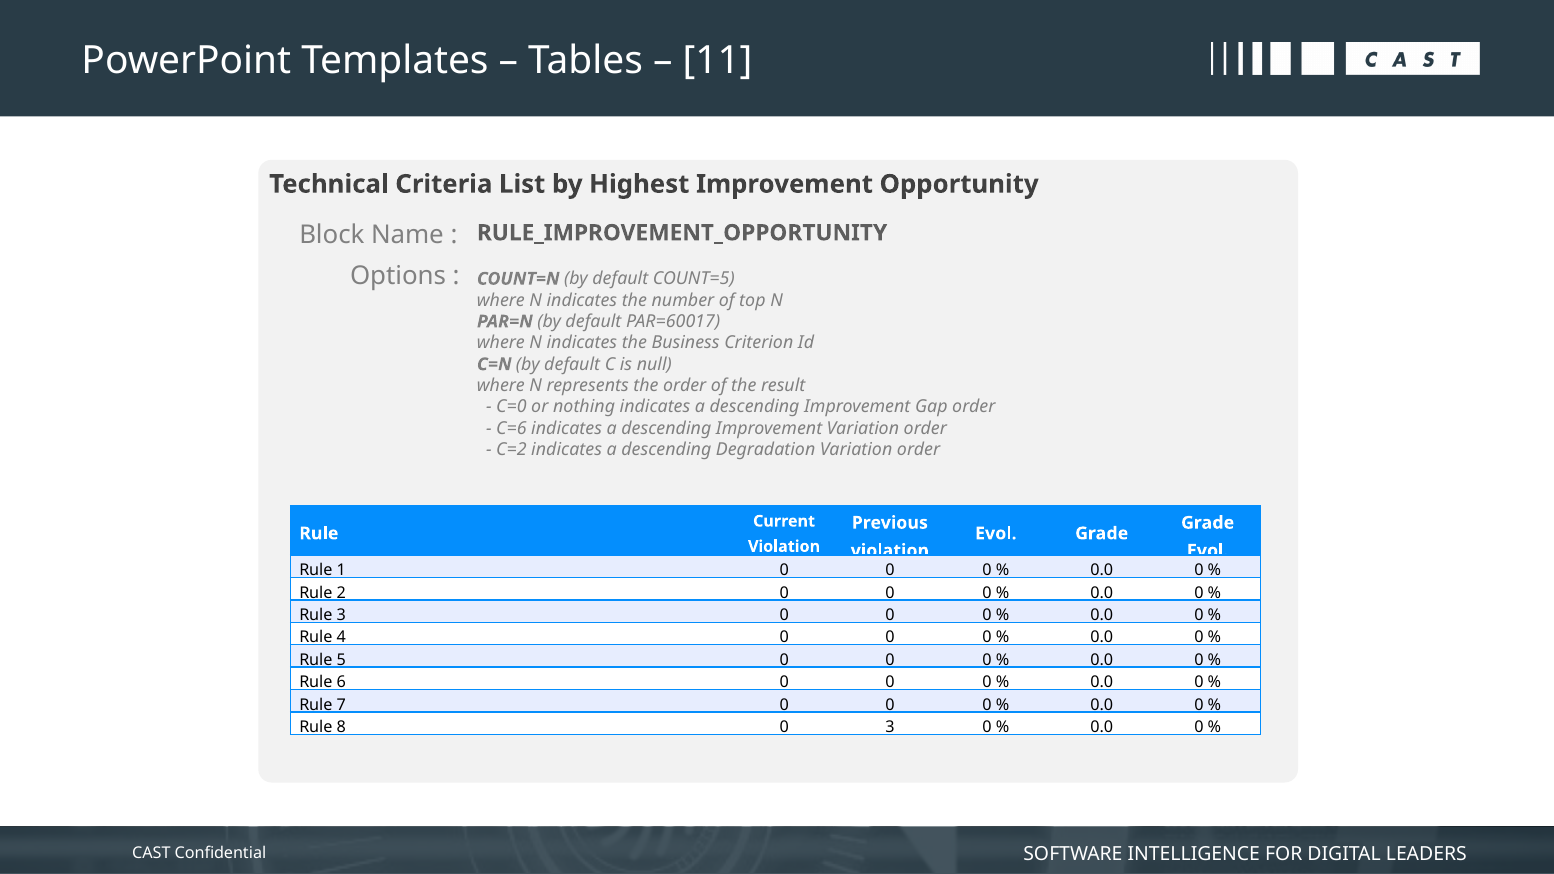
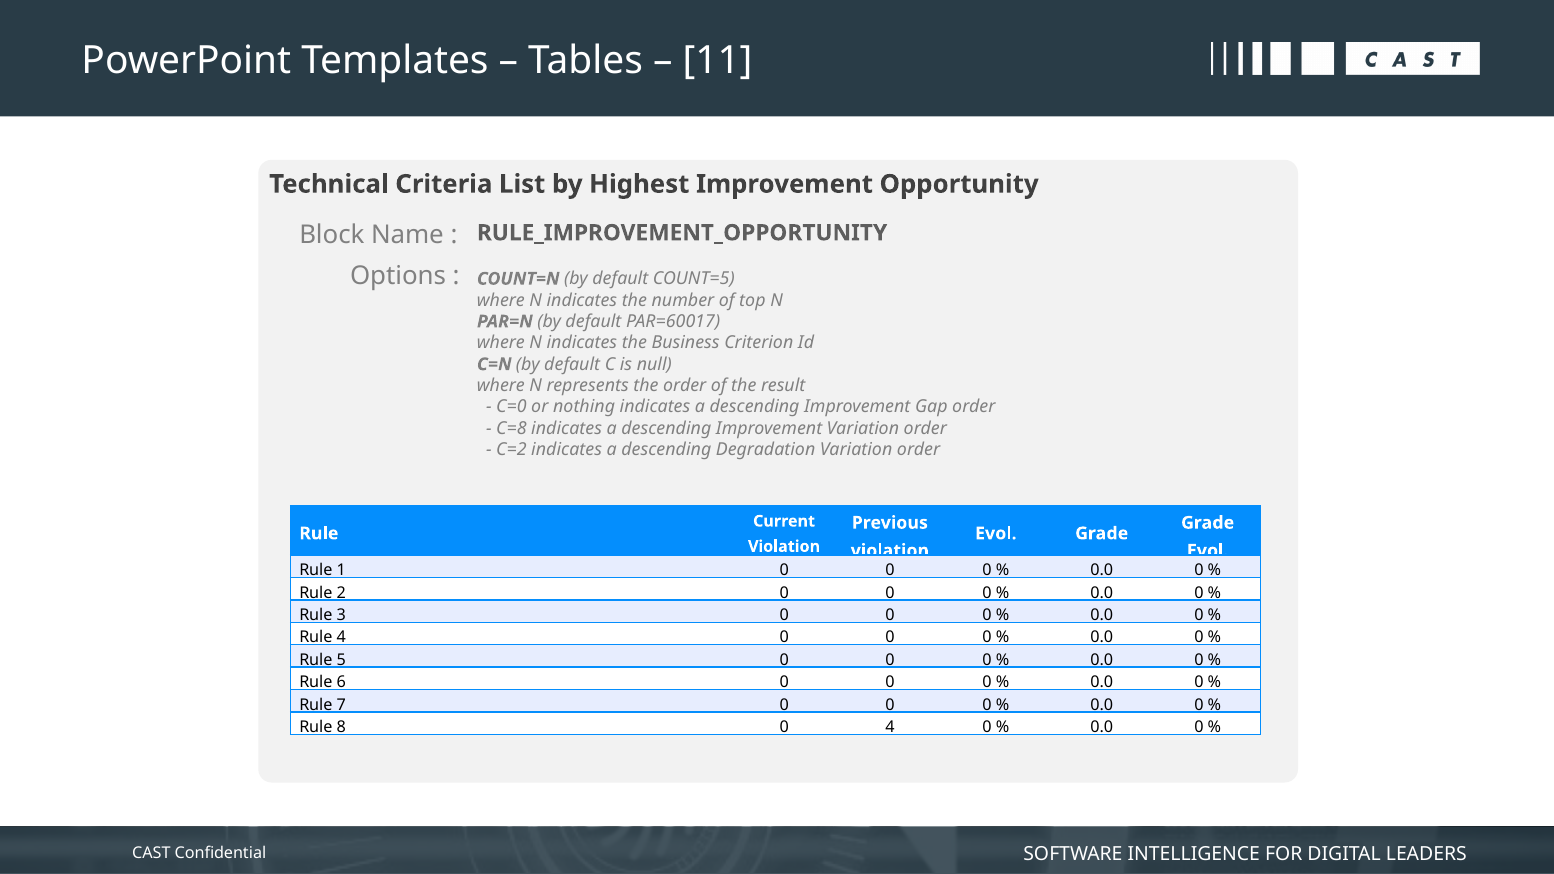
C=6: C=6 -> C=8
0 3: 3 -> 4
